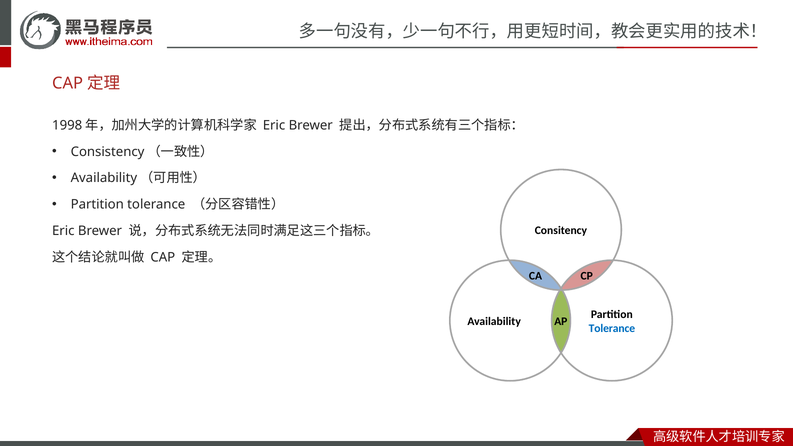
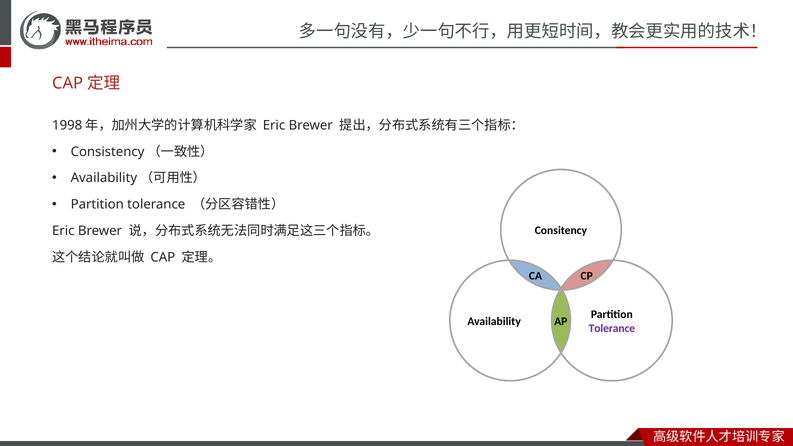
Tolerance at (612, 328) colour: blue -> purple
